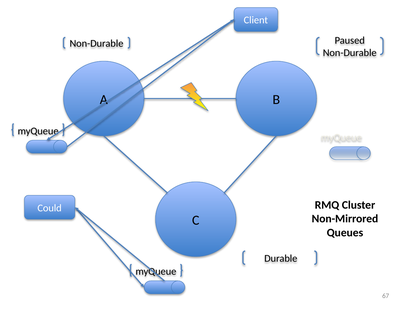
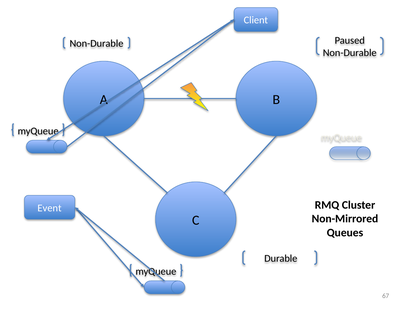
Could: Could -> Event
